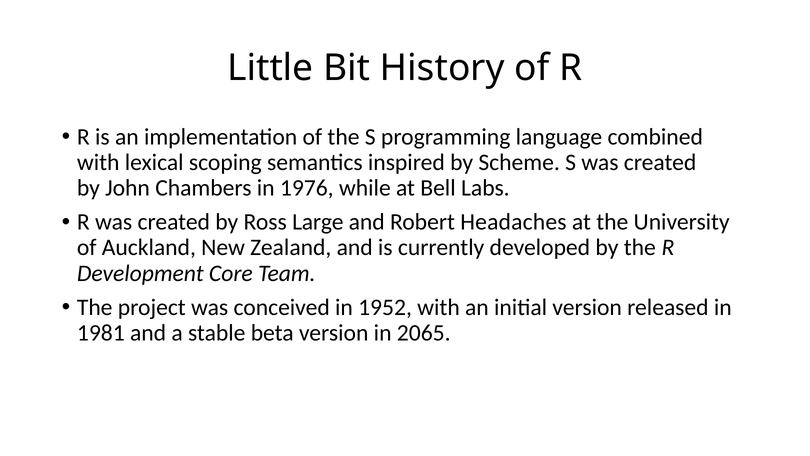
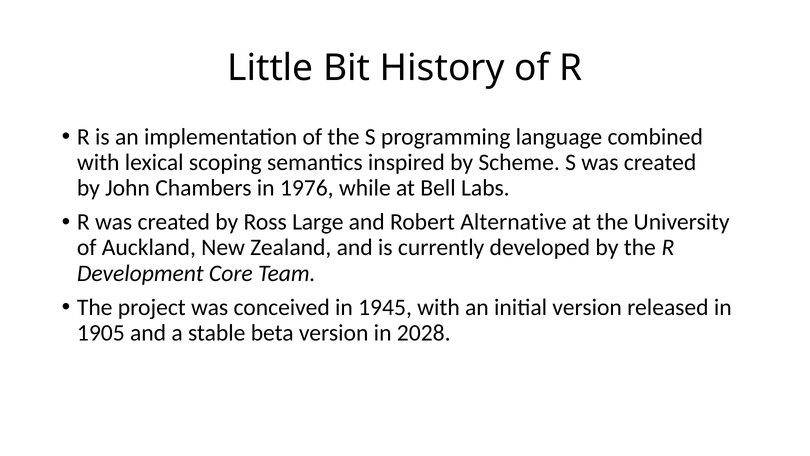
Headaches: Headaches -> Alternative
1952: 1952 -> 1945
1981: 1981 -> 1905
2065: 2065 -> 2028
